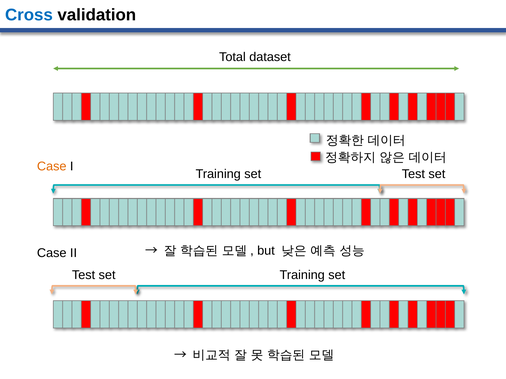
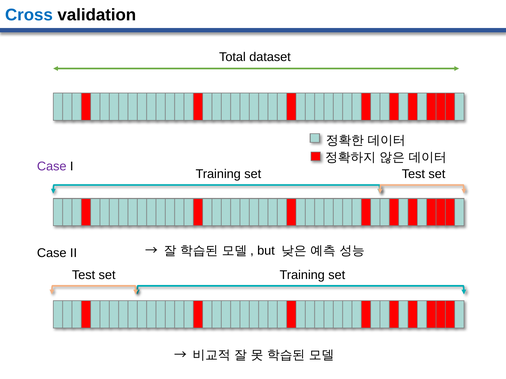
Case at (52, 167) colour: orange -> purple
